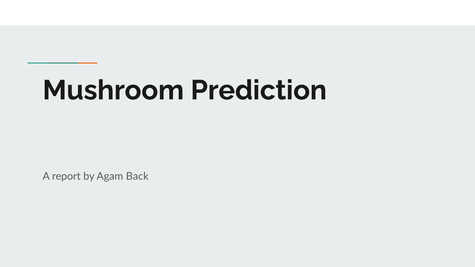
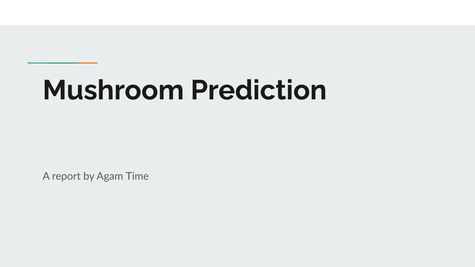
Back: Back -> Time
